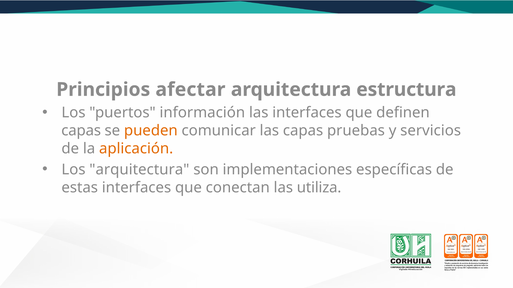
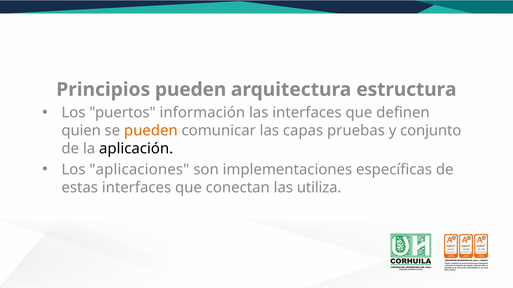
Principios afectar: afectar -> pueden
capas at (81, 131): capas -> quien
servicios: servicios -> conjunto
aplicación colour: orange -> black
Los arquitectura: arquitectura -> aplicaciones
